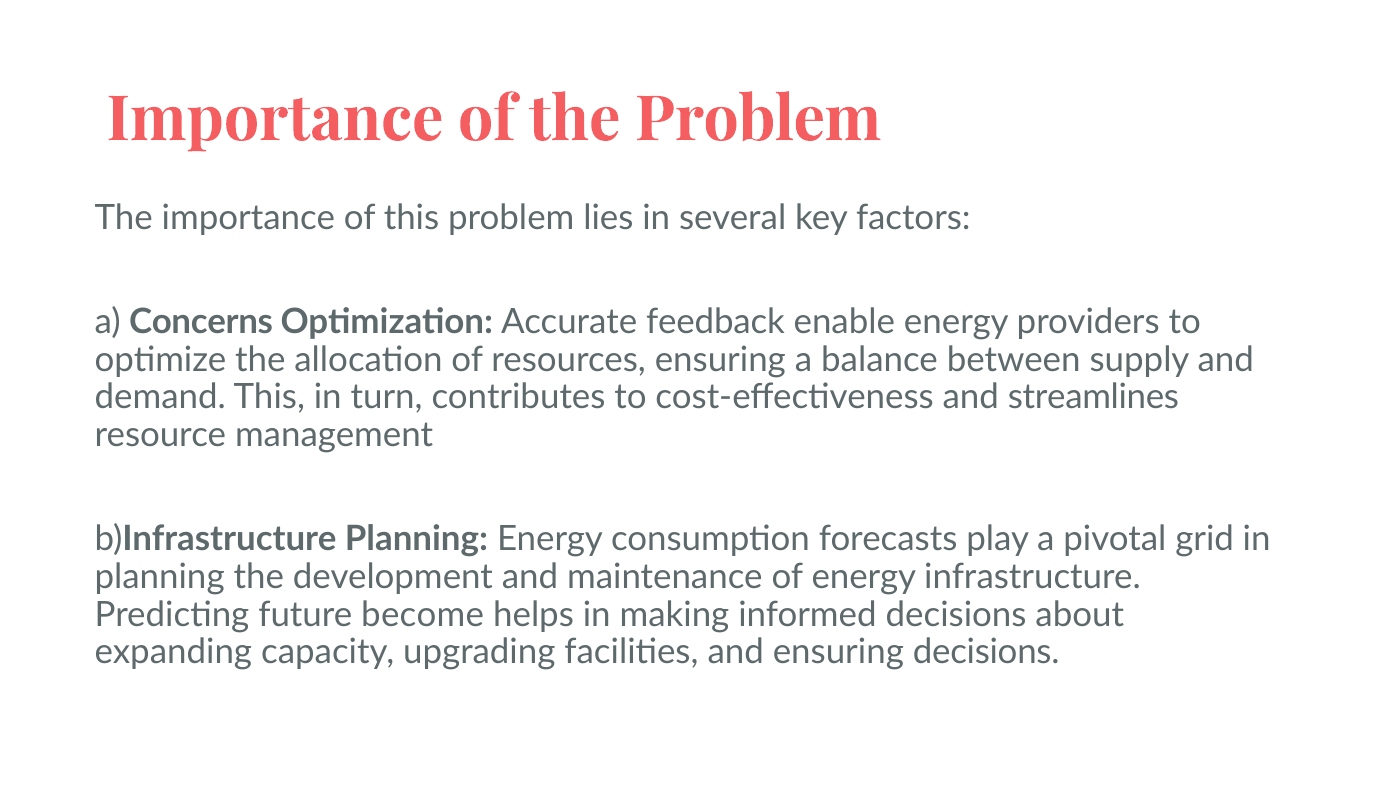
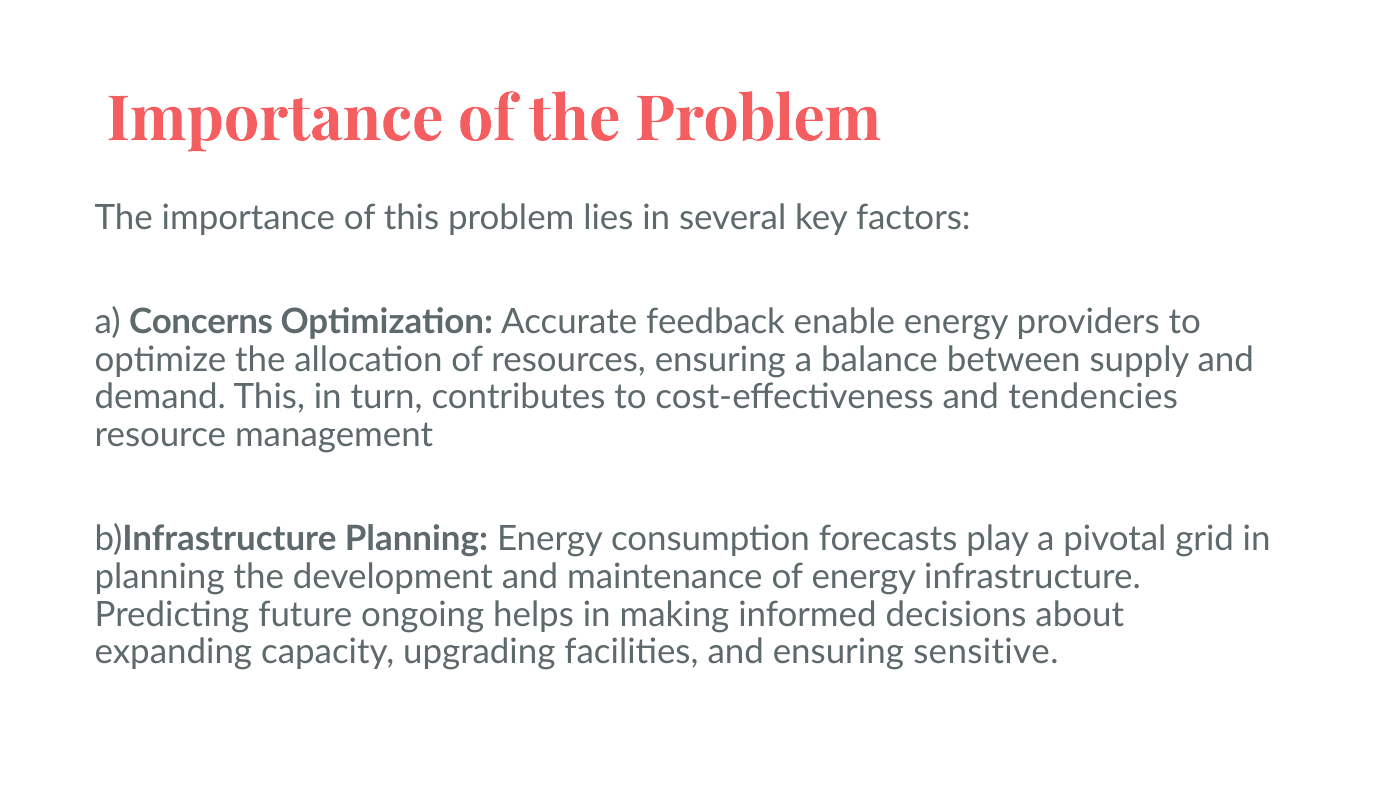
streamlines: streamlines -> tendencies
become: become -> ongoing
ensuring decisions: decisions -> sensitive
